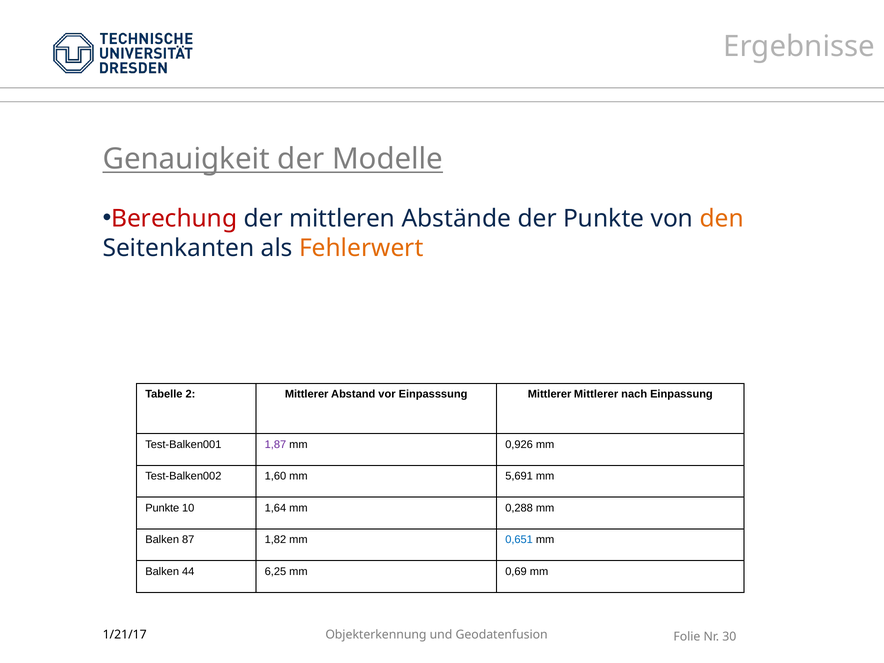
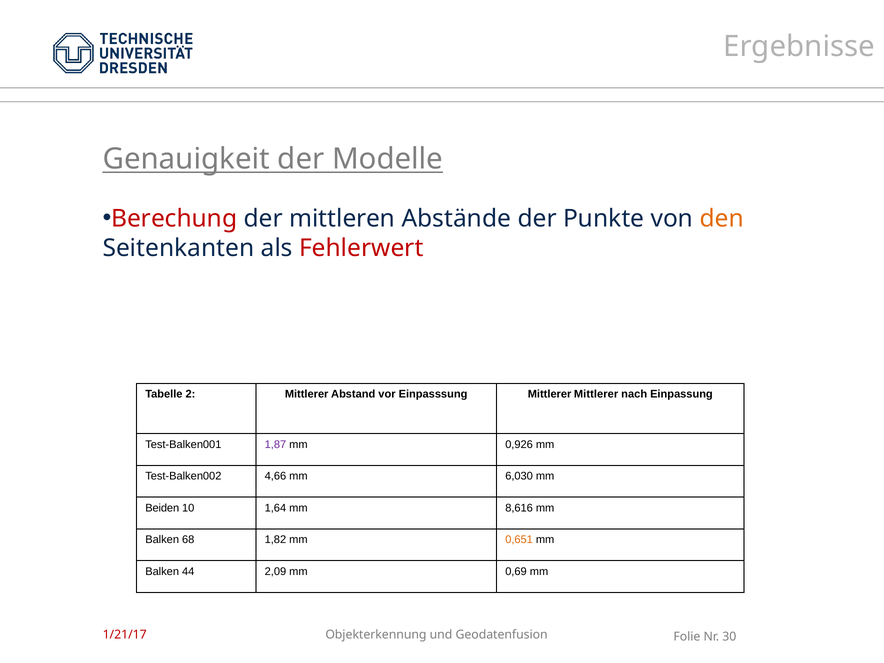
Fehlerwert colour: orange -> red
1,60: 1,60 -> 4,66
5,691: 5,691 -> 6,030
Punkte at (162, 508): Punkte -> Beiden
0,288: 0,288 -> 8,616
87: 87 -> 68
0,651 colour: blue -> orange
6,25: 6,25 -> 2,09
1/21/17 colour: black -> red
